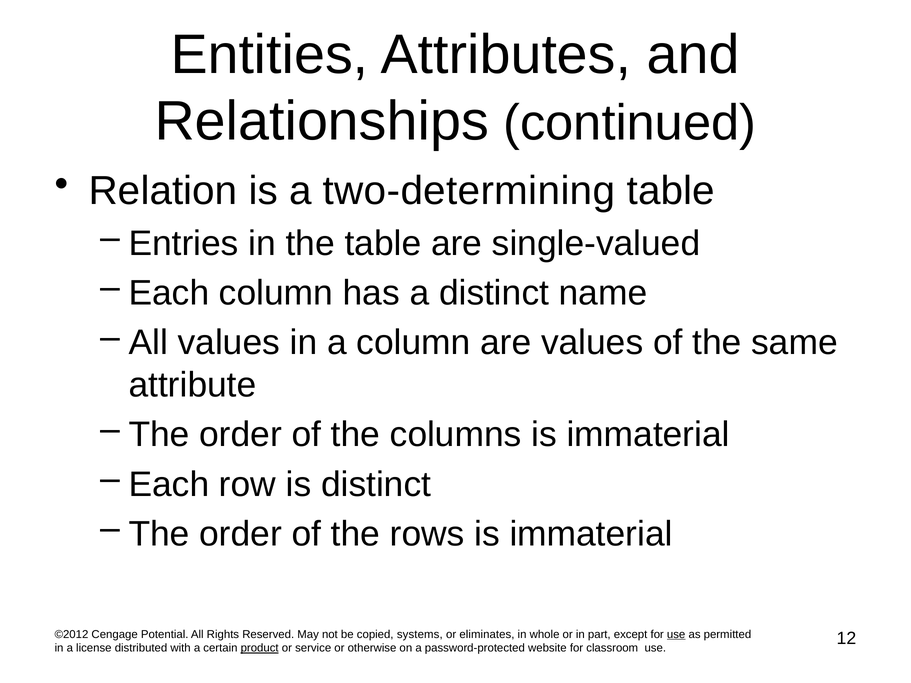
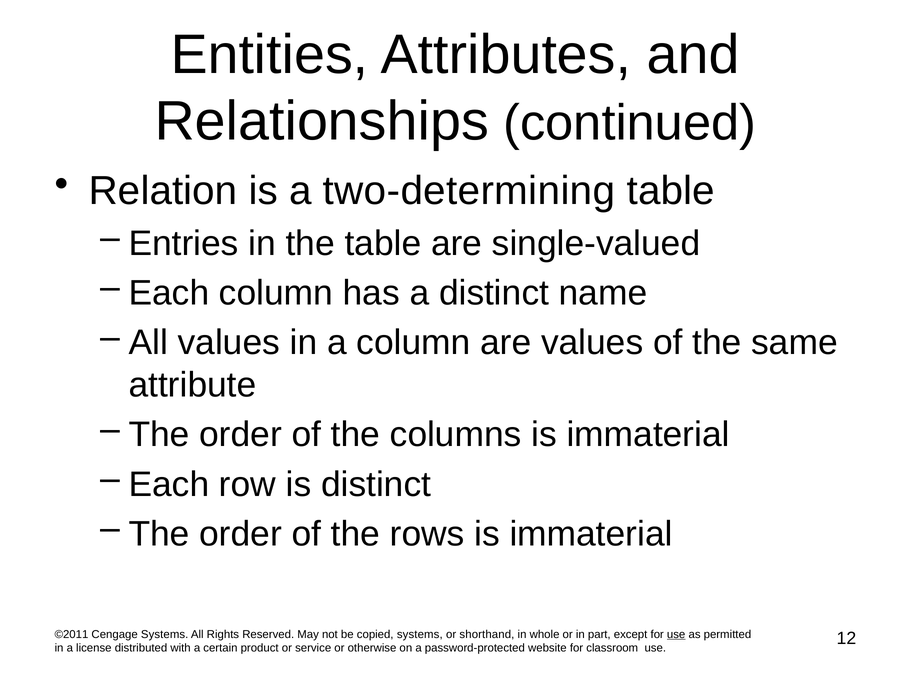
©2012: ©2012 -> ©2011
Cengage Potential: Potential -> Systems
eliminates: eliminates -> shorthand
product underline: present -> none
